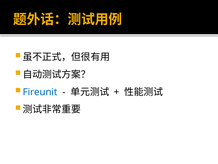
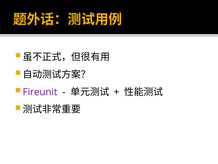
Fireunit colour: blue -> purple
